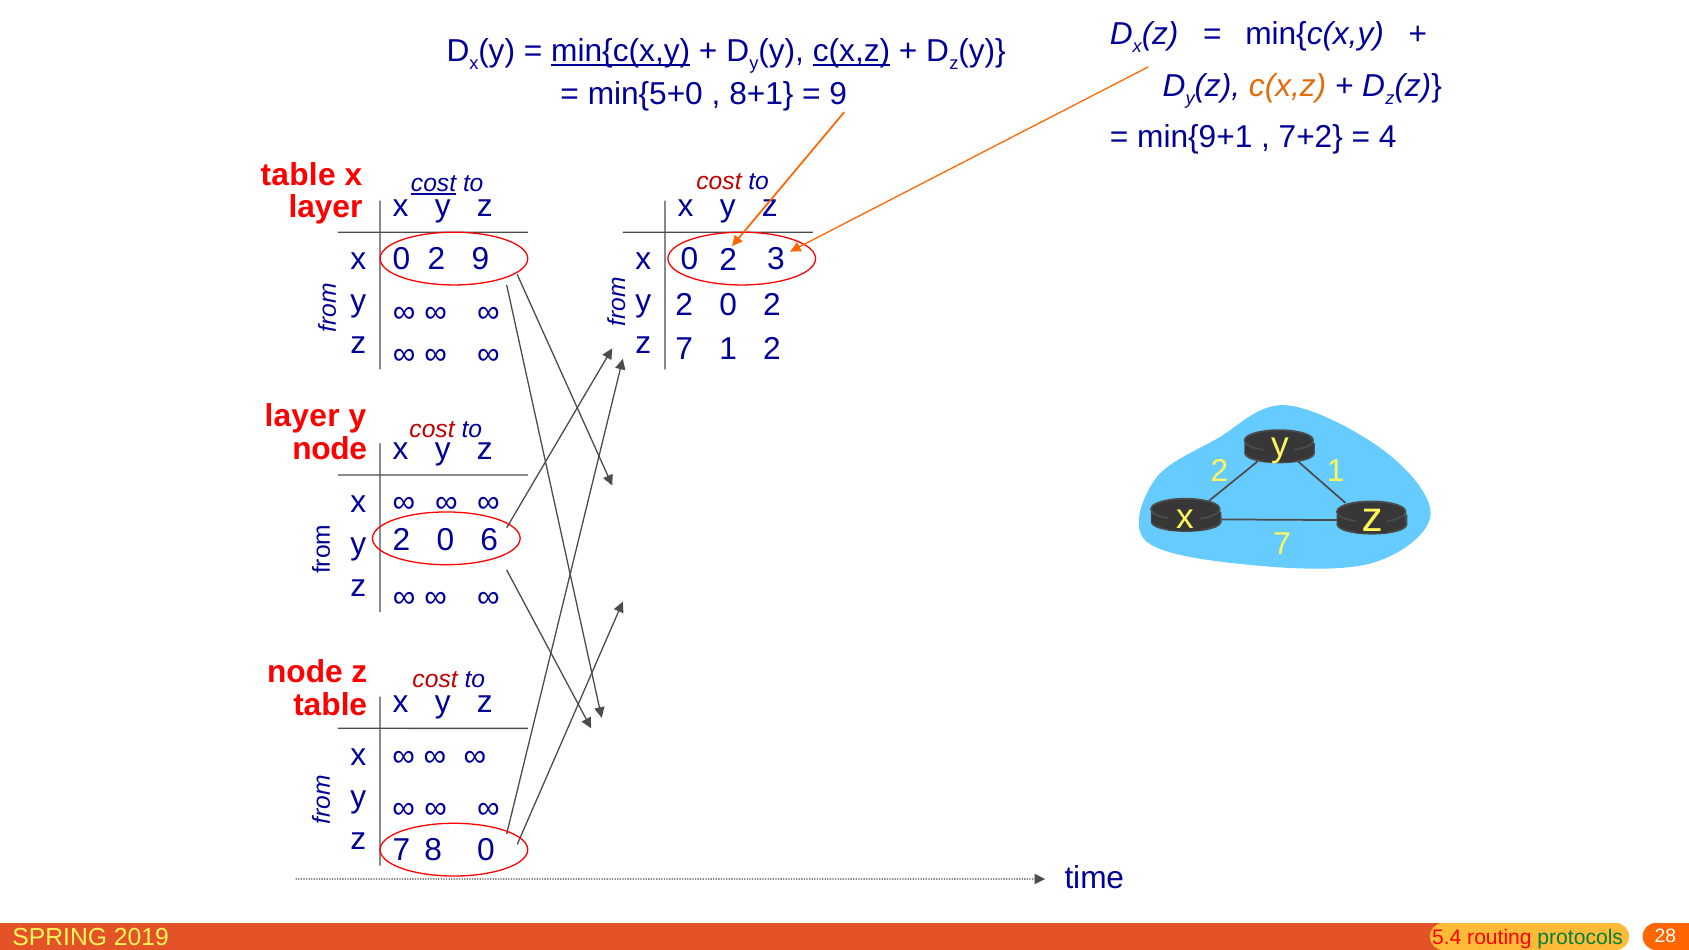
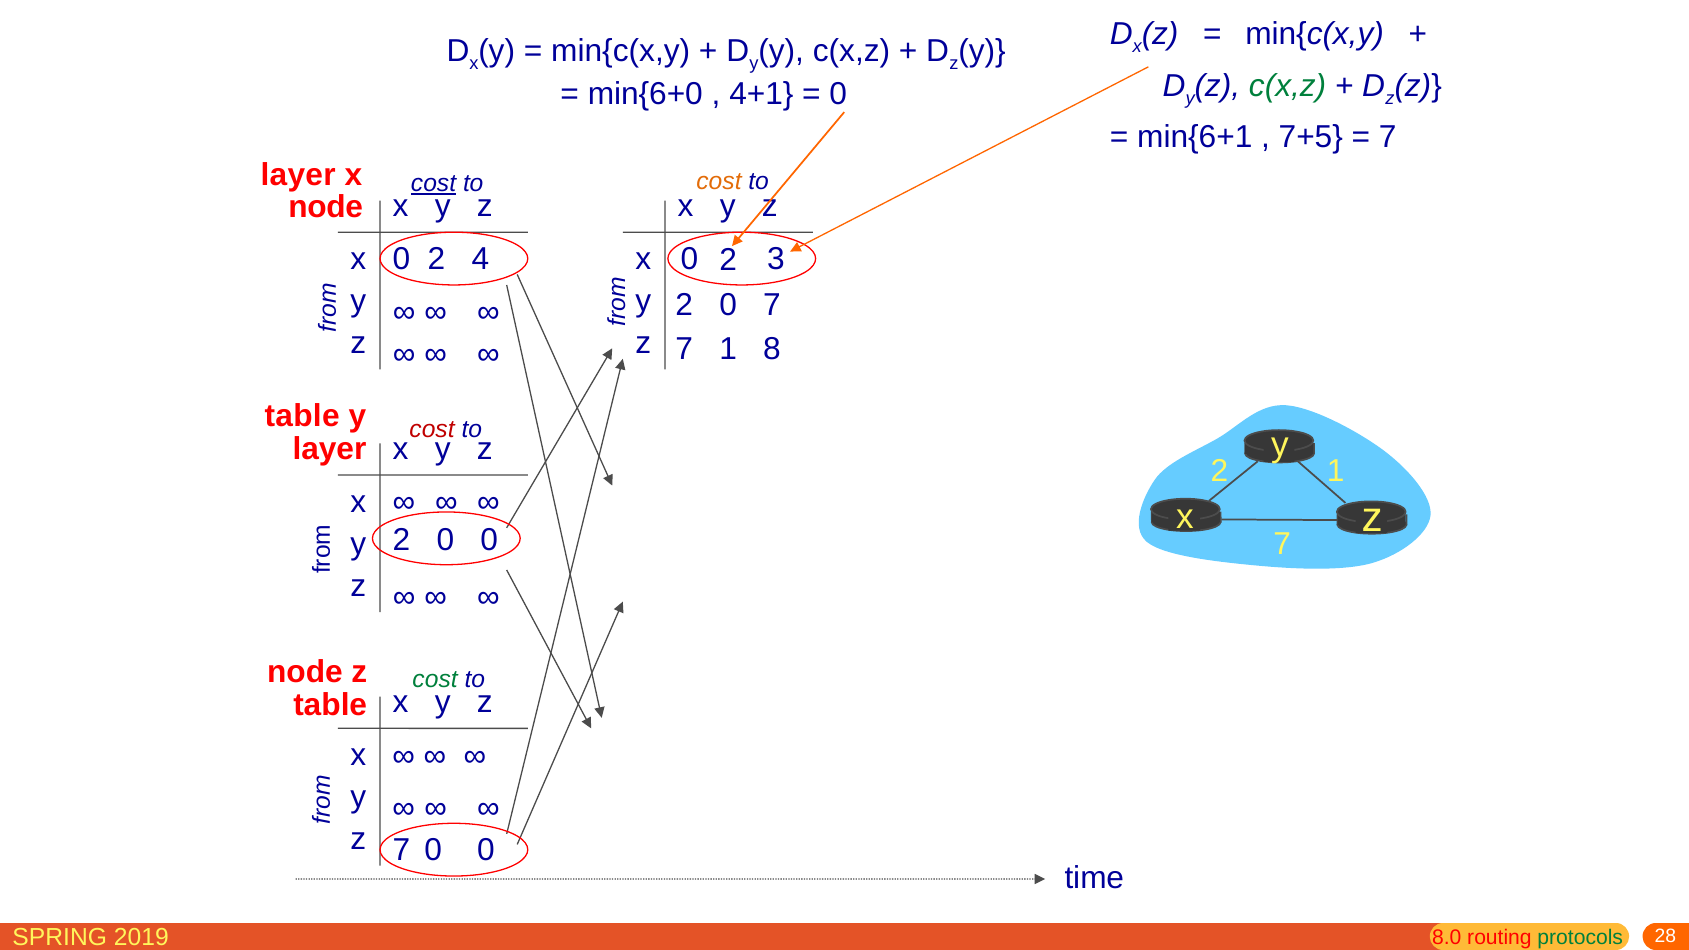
min{c(x,y at (621, 51) underline: present -> none
c(x,z at (852, 51) underline: present -> none
c(x,z at (1288, 86) colour: orange -> green
min{5+0: min{5+0 -> min{6+0
8+1: 8+1 -> 4+1
9 at (838, 94): 9 -> 0
min{9+1: min{9+1 -> min{6+1
7+2: 7+2 -> 7+5
4 at (1388, 137): 4 -> 7
table at (298, 175): table -> layer
cost at (719, 181) colour: red -> orange
layer at (325, 207): layer -> node
2 9: 9 -> 4
2 0 2: 2 -> 7
7 1 2: 2 -> 8
layer at (302, 417): layer -> table
node at (330, 449): node -> layer
2 0 6: 6 -> 0
cost at (435, 679) colour: red -> green
7 8: 8 -> 0
5.4: 5.4 -> 8.0
